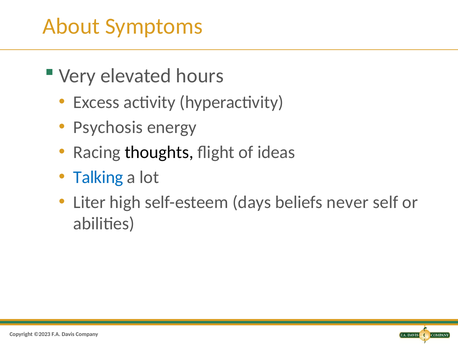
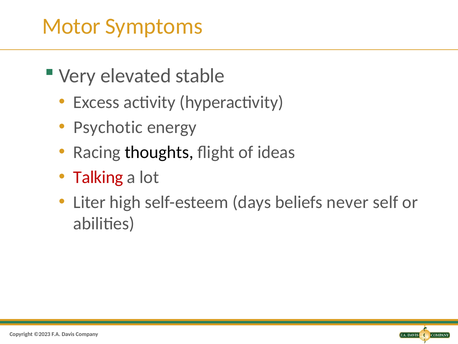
About: About -> Motor
hours: hours -> stable
Psychosis: Psychosis -> Psychotic
Talking colour: blue -> red
